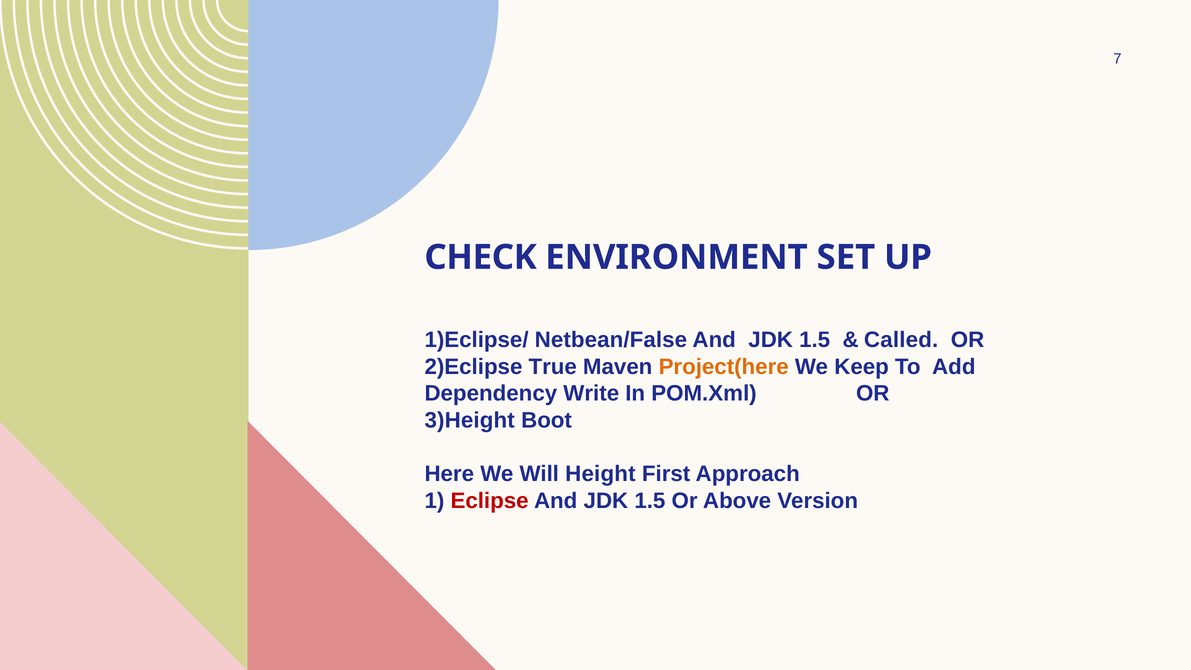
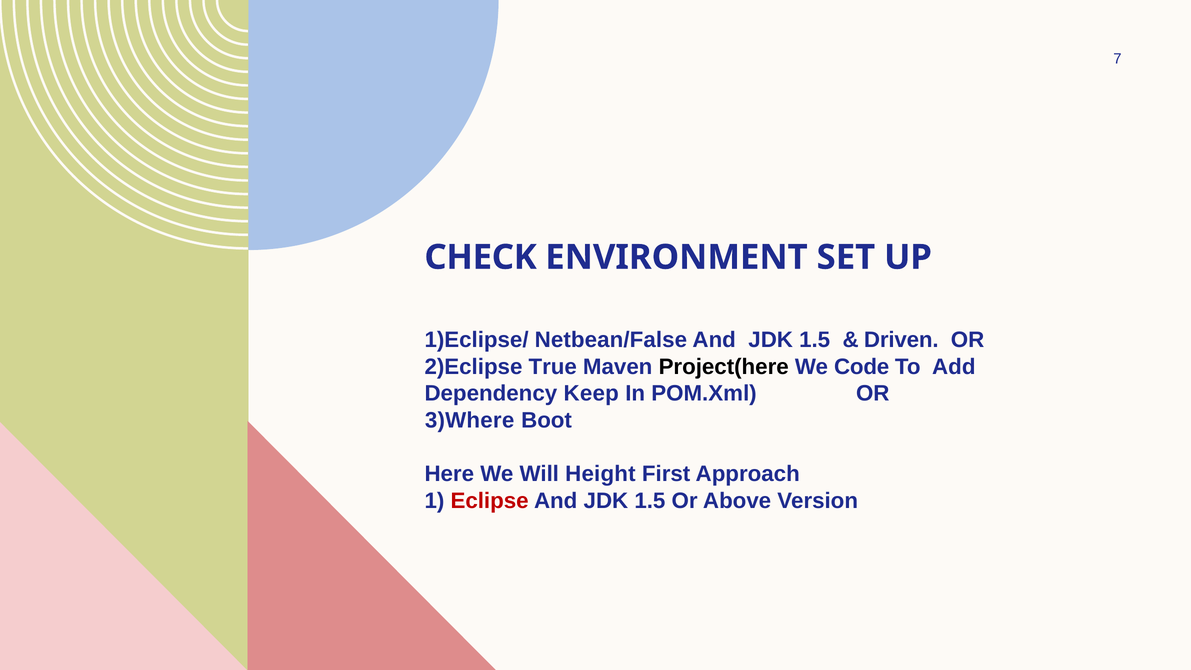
Called: Called -> Driven
Project(here colour: orange -> black
Keep: Keep -> Code
Write: Write -> Keep
3)Height: 3)Height -> 3)Where
